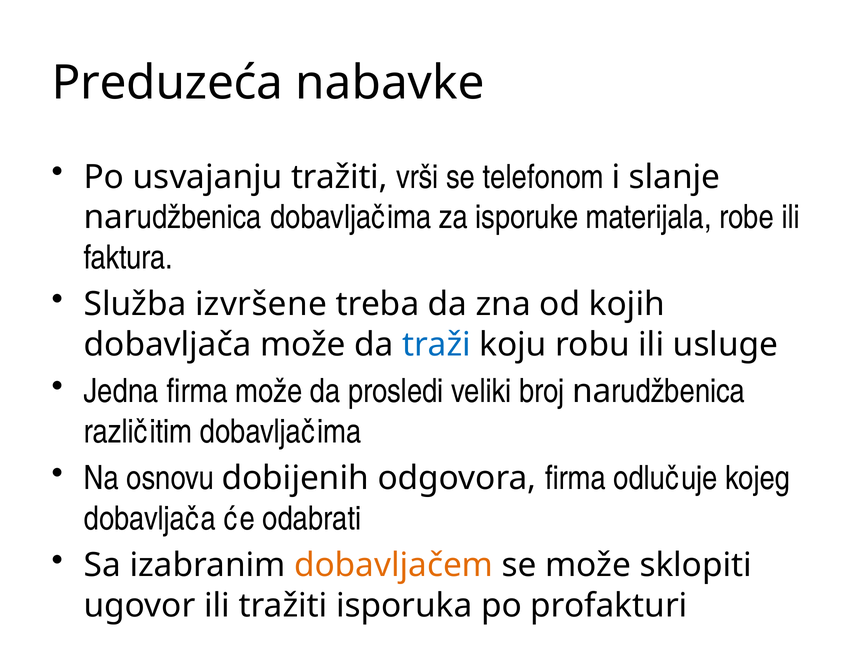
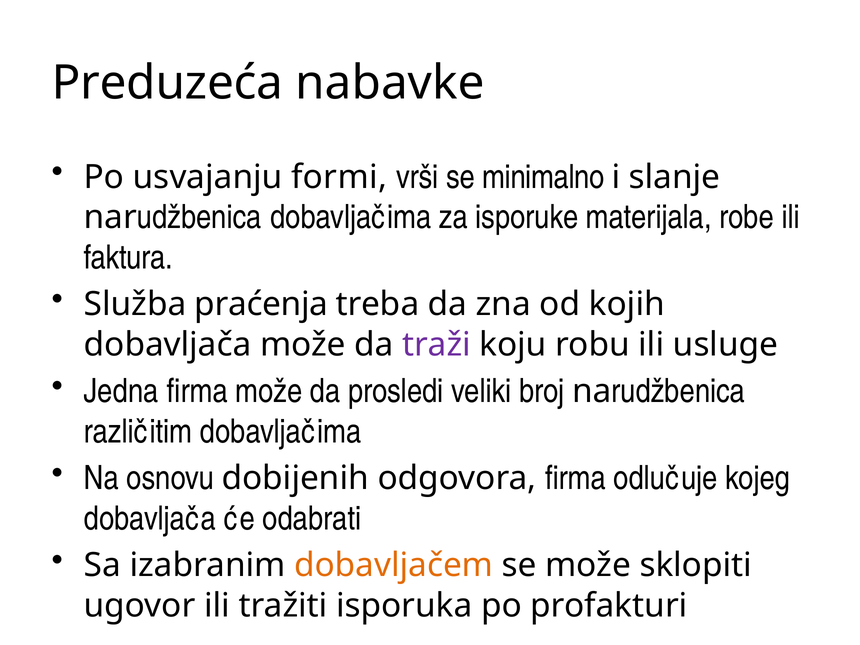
usvajanju tražiti: tražiti -> formi
telefonom: telefonom -> minimalno
izvršene: izvršene -> praćenja
traži colour: blue -> purple
